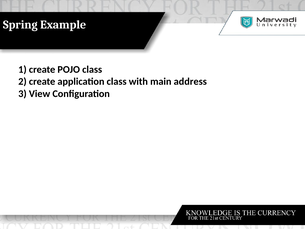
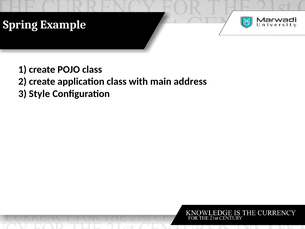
View: View -> Style
